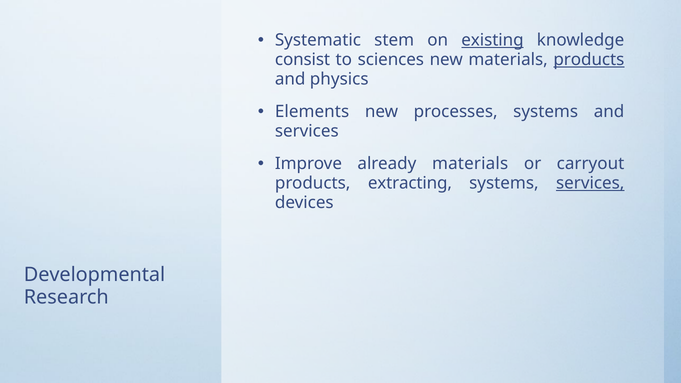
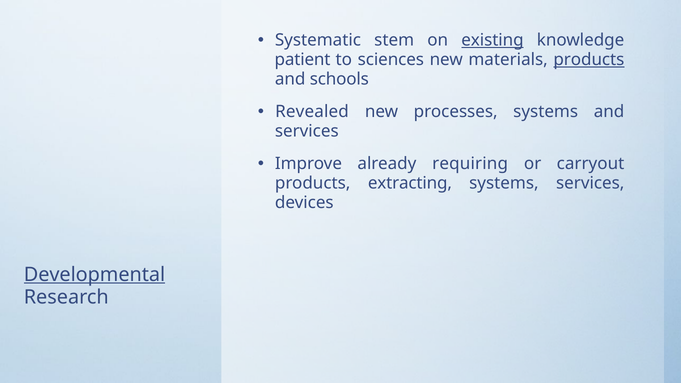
consist: consist -> patient
physics: physics -> schools
Elements: Elements -> Revealed
already materials: materials -> requiring
services at (590, 183) underline: present -> none
Developmental underline: none -> present
